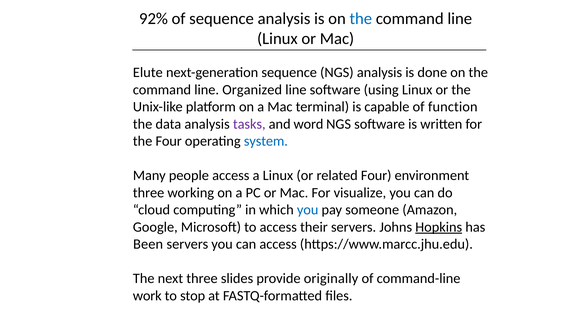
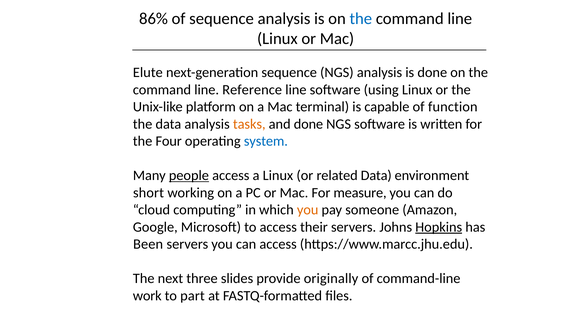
92%: 92% -> 86%
Organized: Organized -> Reference
tasks colour: purple -> orange
and word: word -> done
people underline: none -> present
related Four: Four -> Data
three at (149, 193): three -> short
visualize: visualize -> measure
you at (308, 210) colour: blue -> orange
stop: stop -> part
